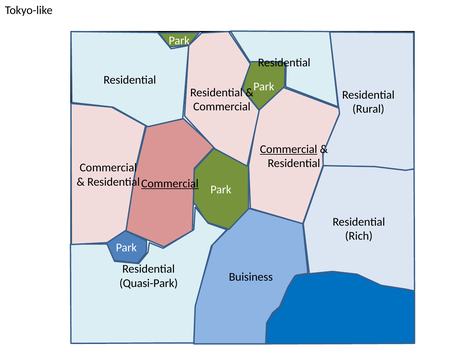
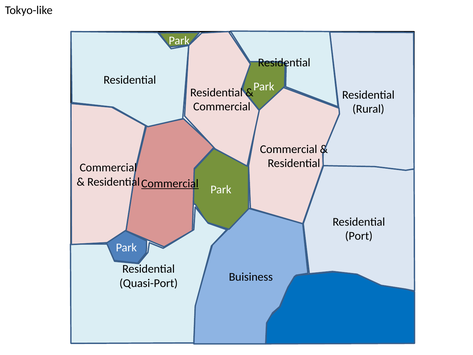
Commercial at (289, 149) underline: present -> none
Rich: Rich -> Port
Quasi-Park: Quasi-Park -> Quasi-Port
